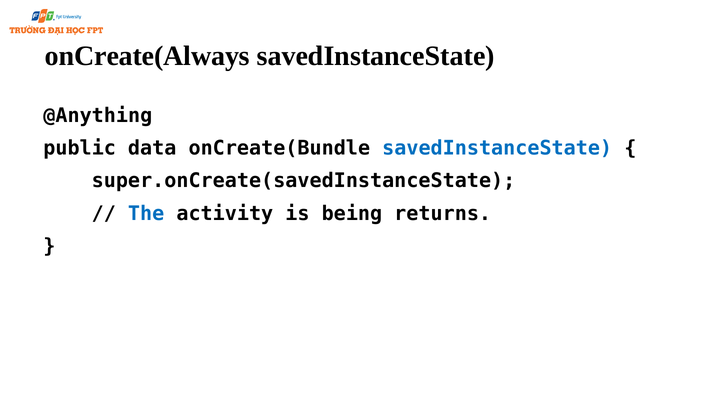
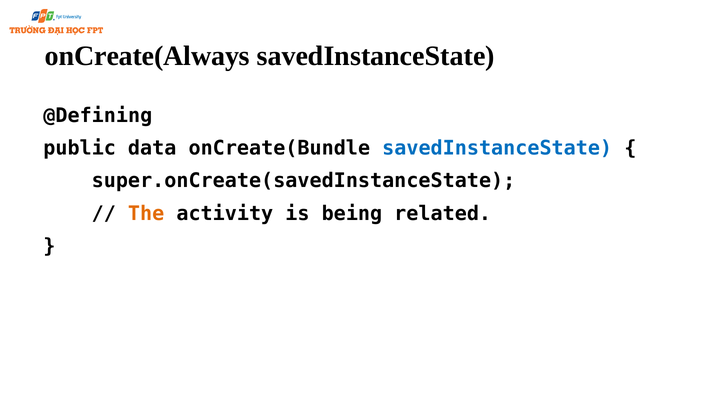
@Anything: @Anything -> @Defining
The colour: blue -> orange
returns: returns -> related
